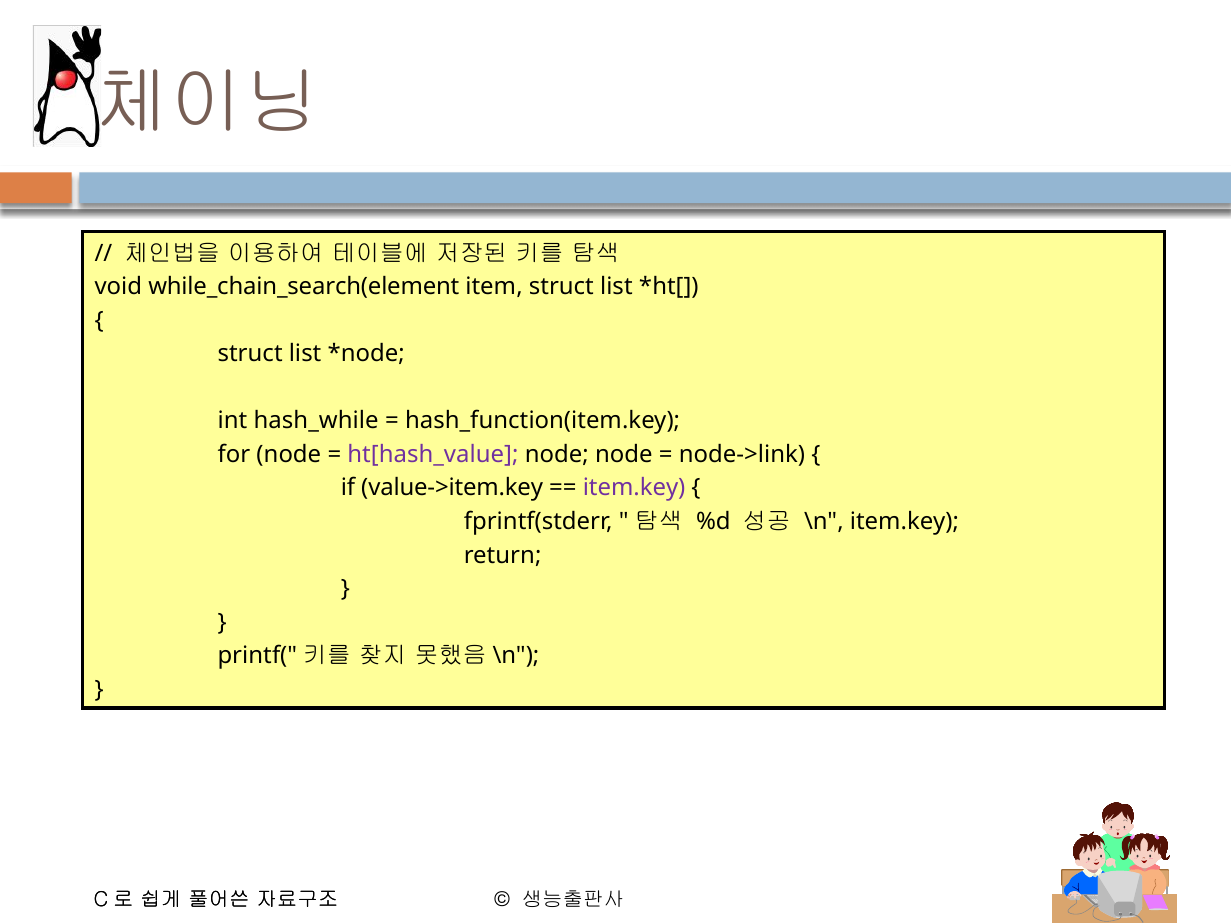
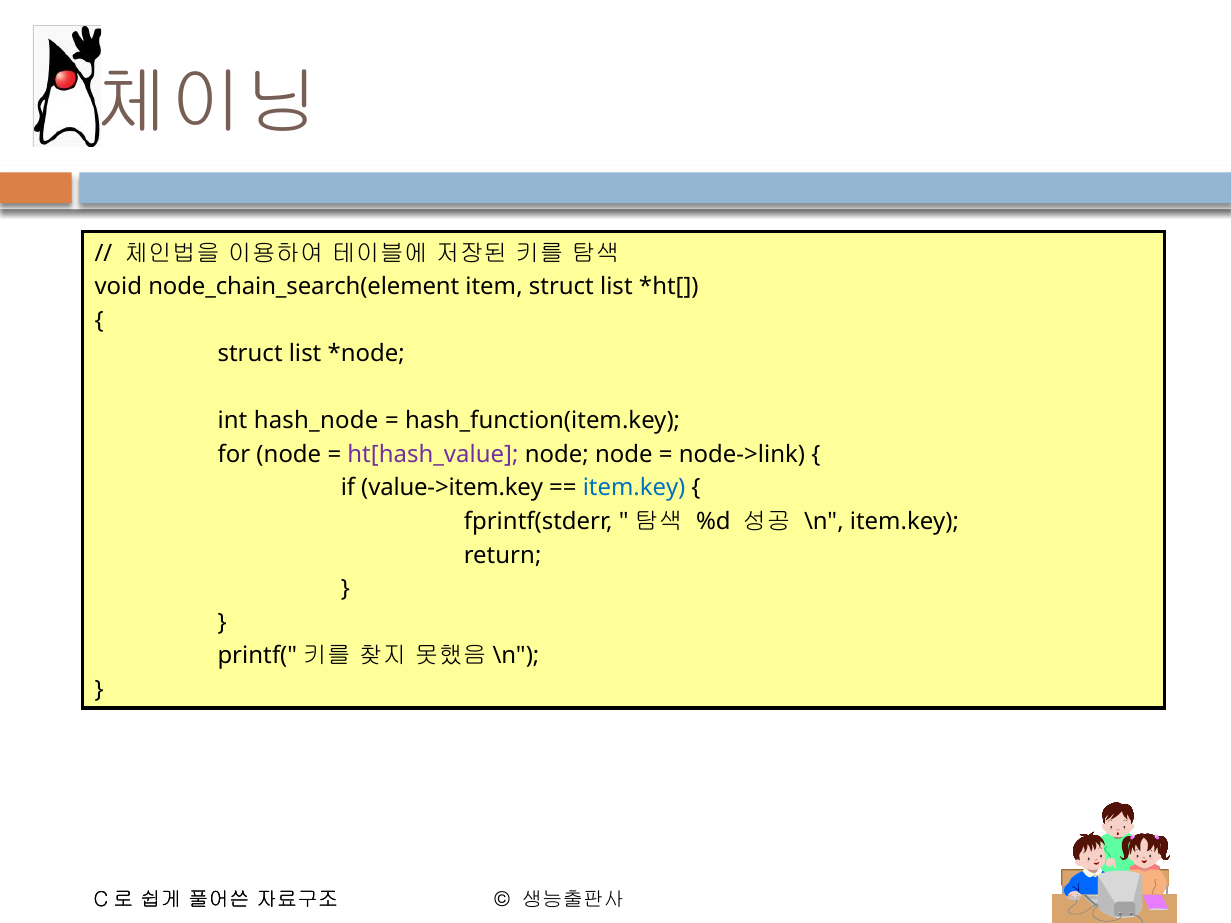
while_chain_search(element: while_chain_search(element -> node_chain_search(element
hash_while: hash_while -> hash_node
item.key at (634, 488) colour: purple -> blue
